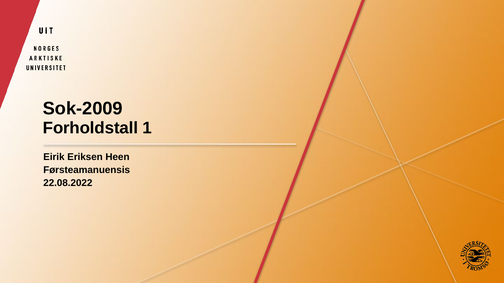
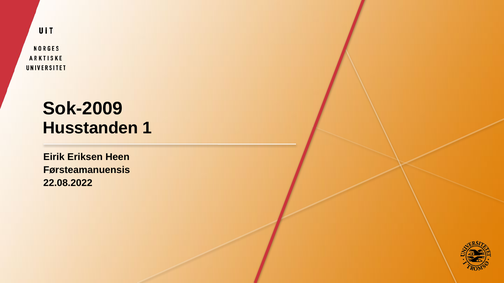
Forholdstall: Forholdstall -> Husstanden
